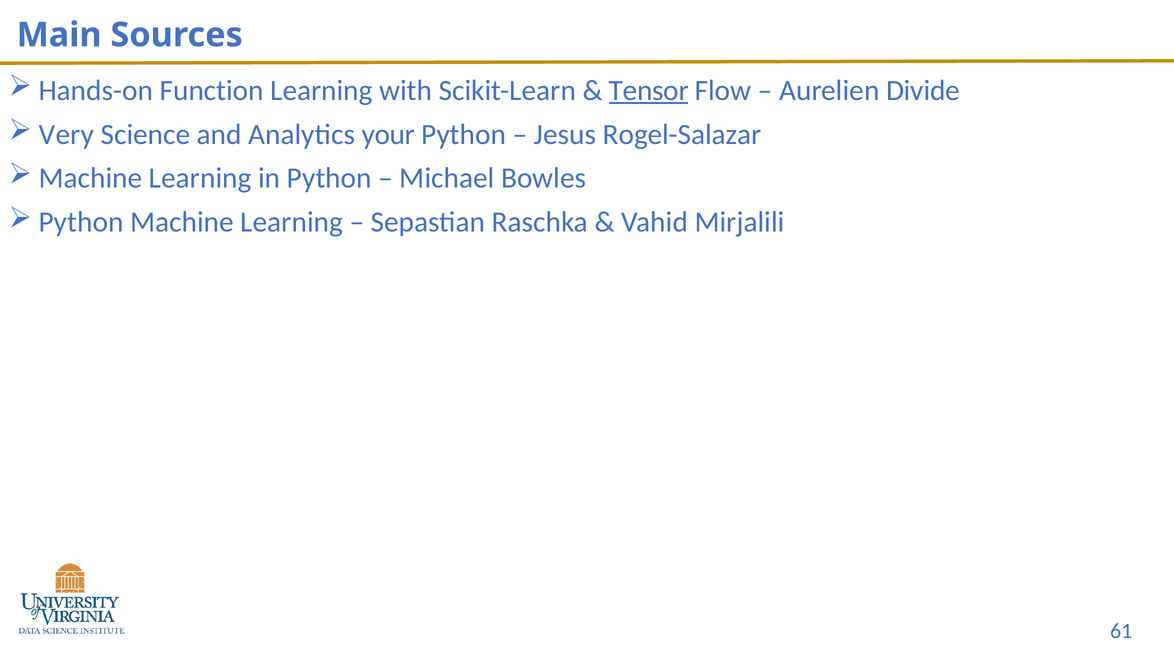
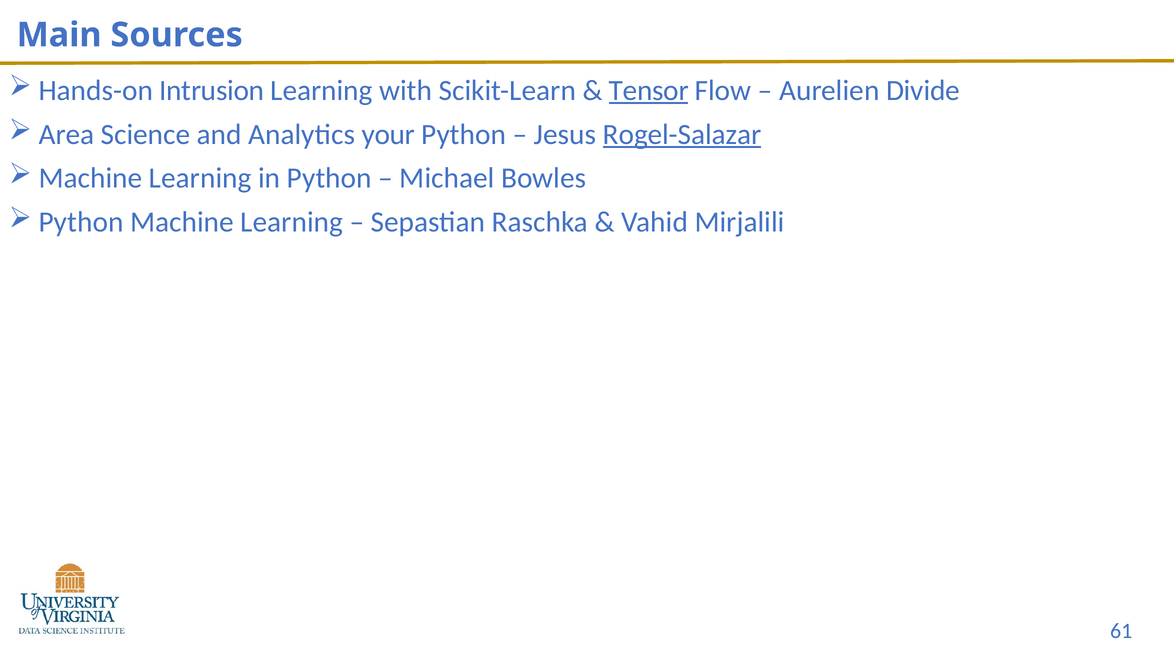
Function: Function -> Intrusion
Very: Very -> Area
Rogel-Salazar underline: none -> present
